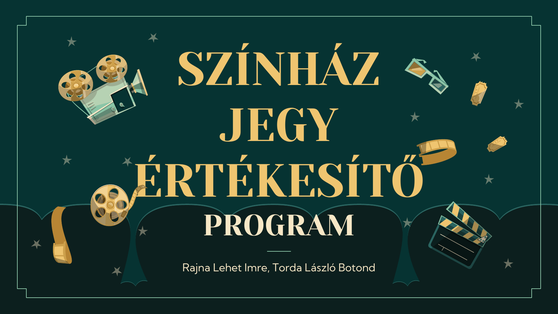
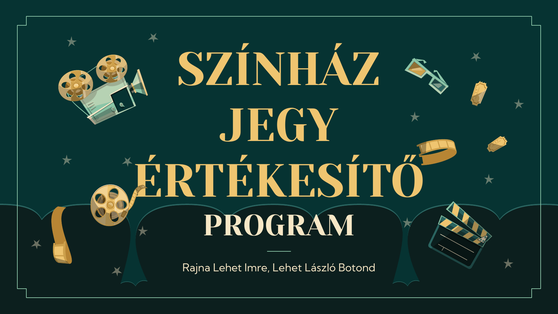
Imre Torda: Torda -> Lehet
